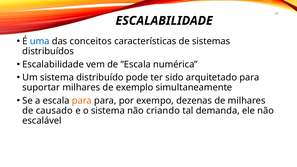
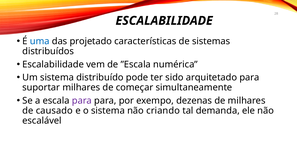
conceitos: conceitos -> projetado
exemplo: exemplo -> começar
para at (82, 101) colour: orange -> purple
